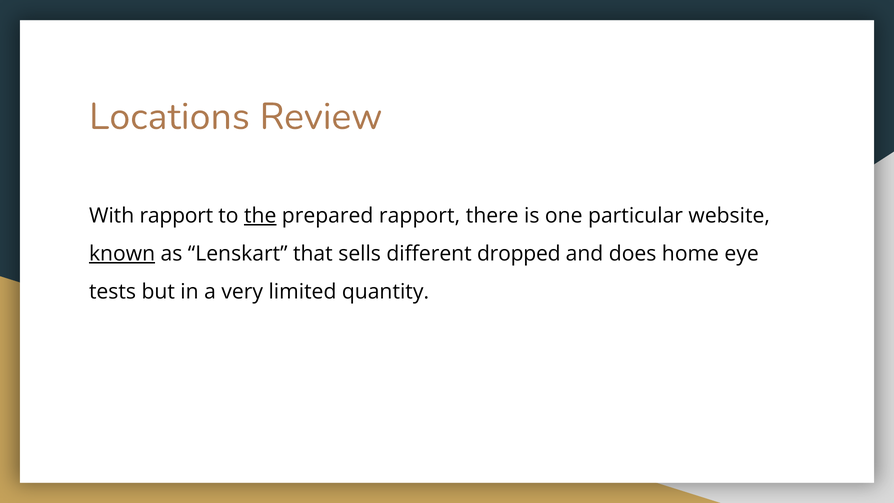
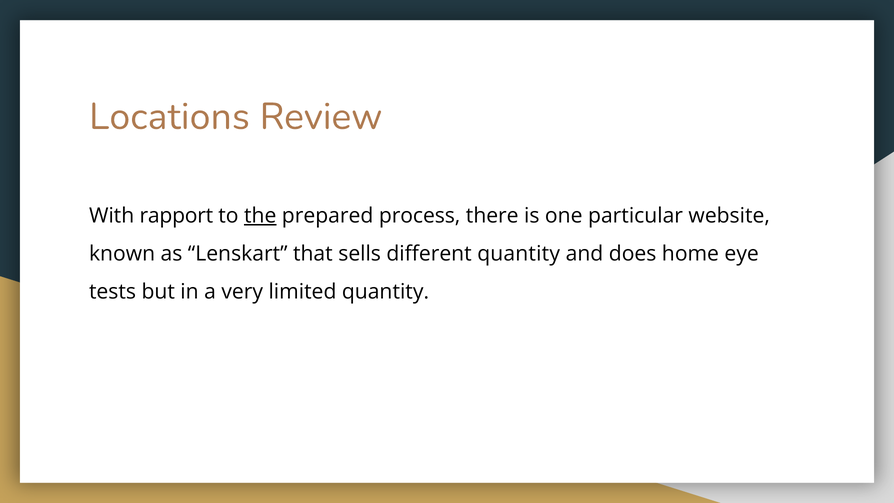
prepared rapport: rapport -> process
known underline: present -> none
different dropped: dropped -> quantity
